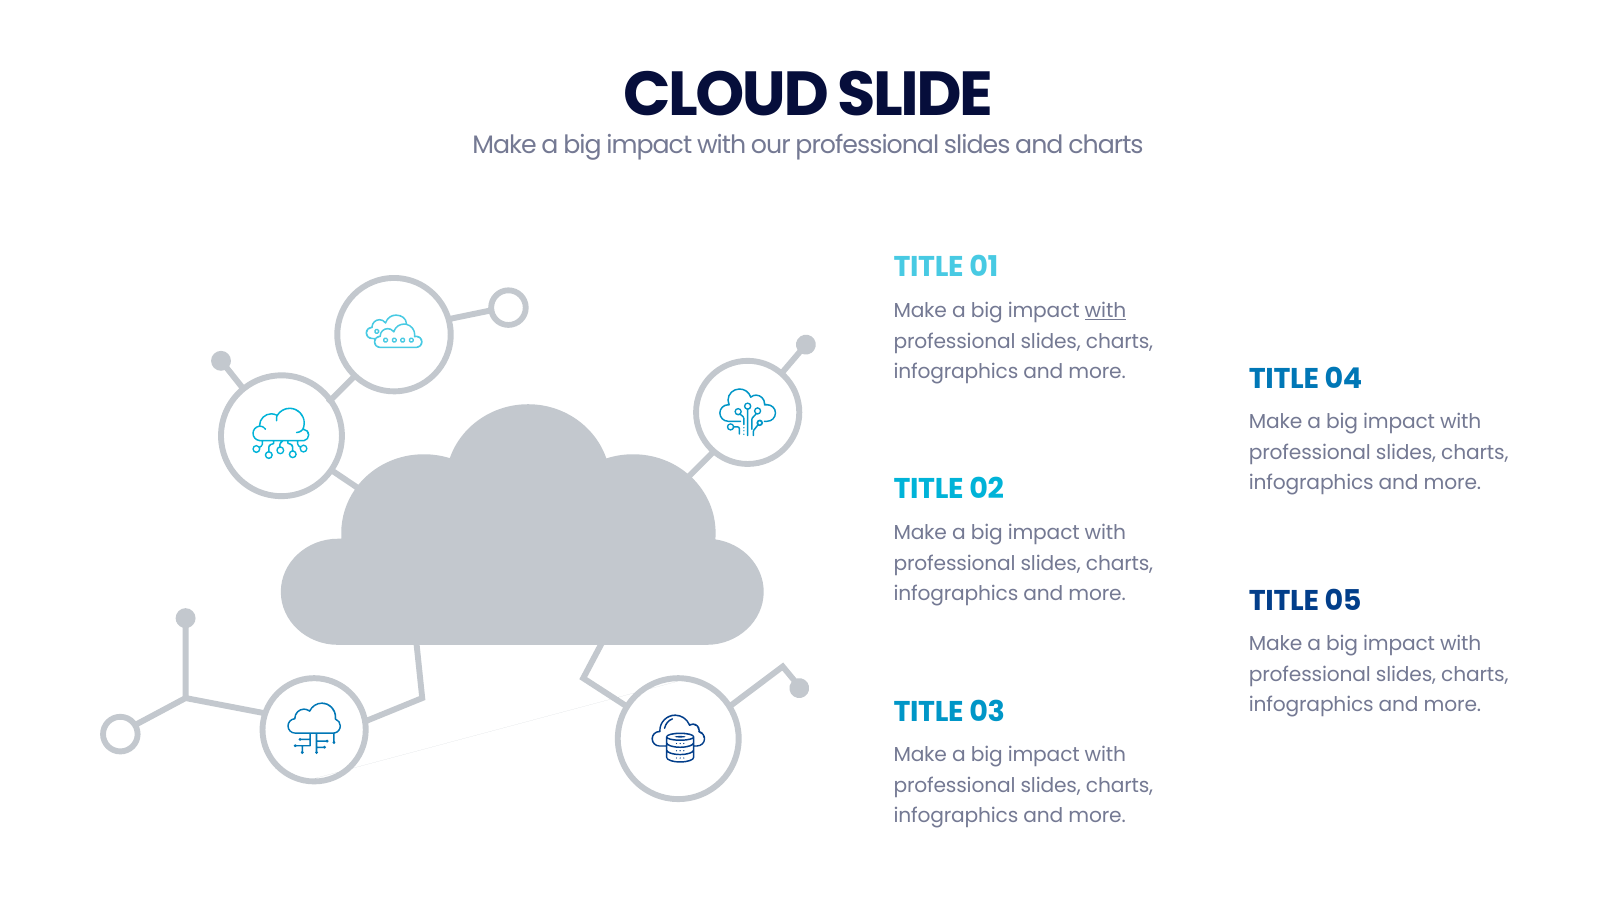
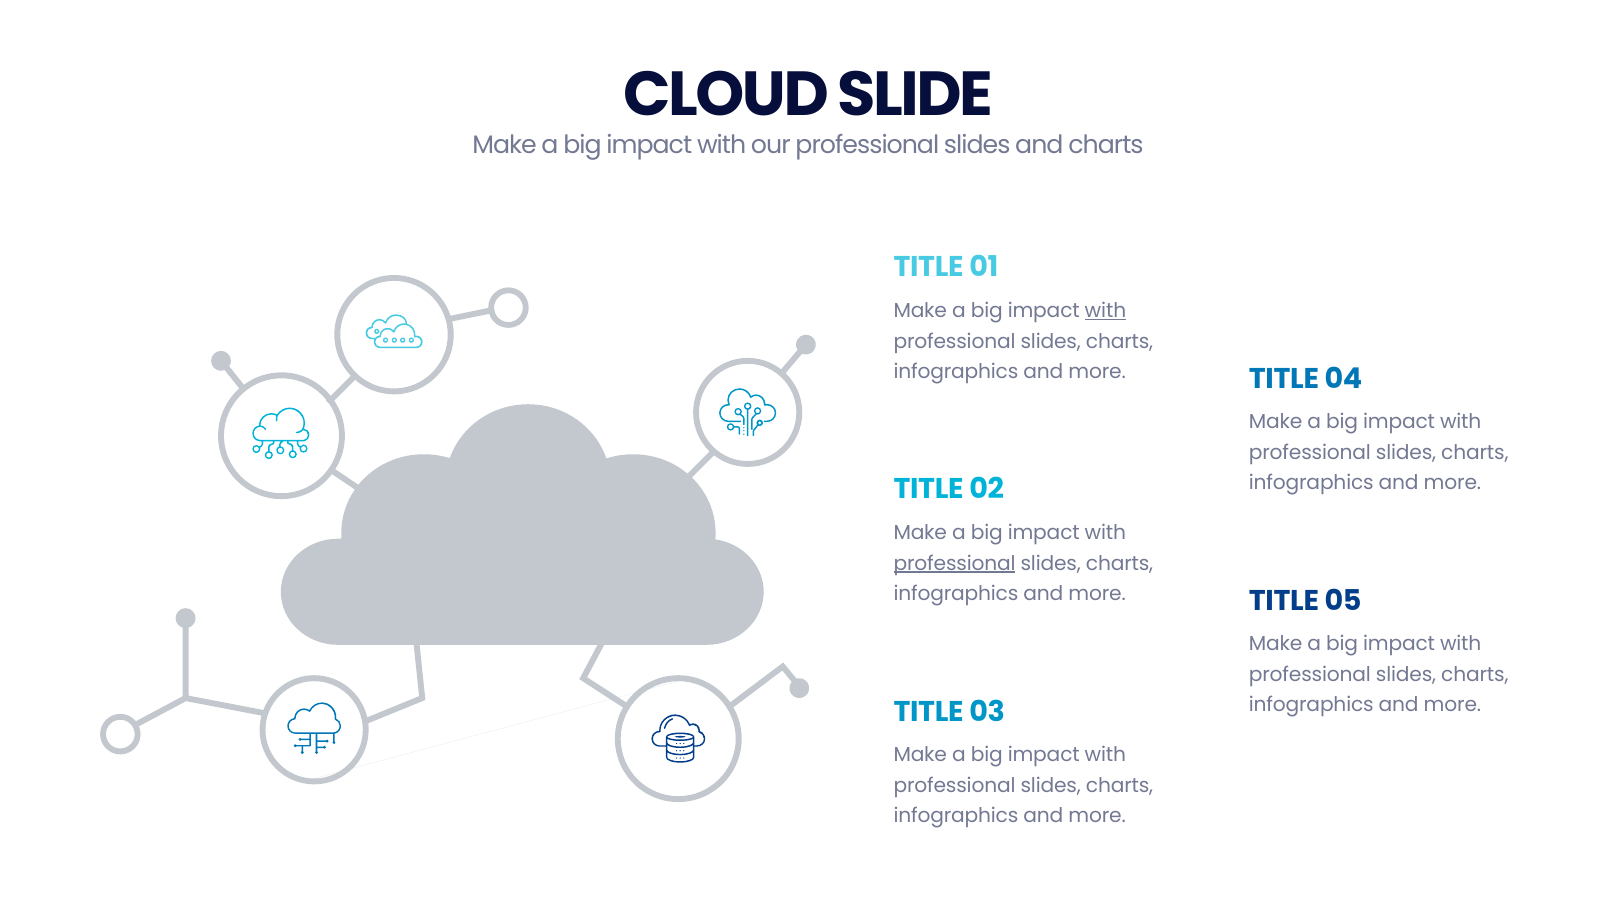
professional at (955, 564) underline: none -> present
